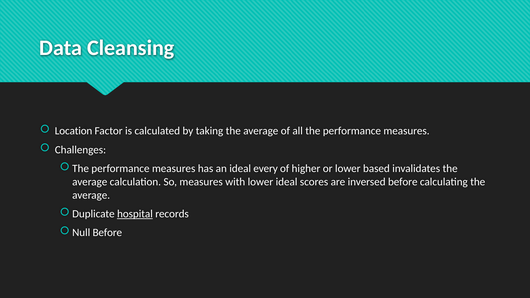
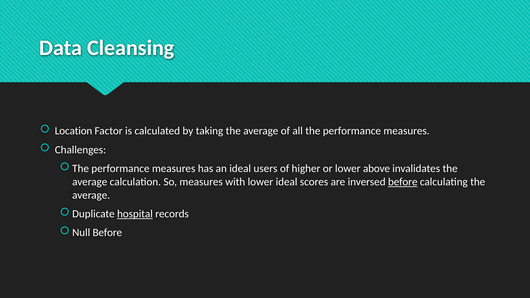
every: every -> users
based: based -> above
before at (403, 182) underline: none -> present
